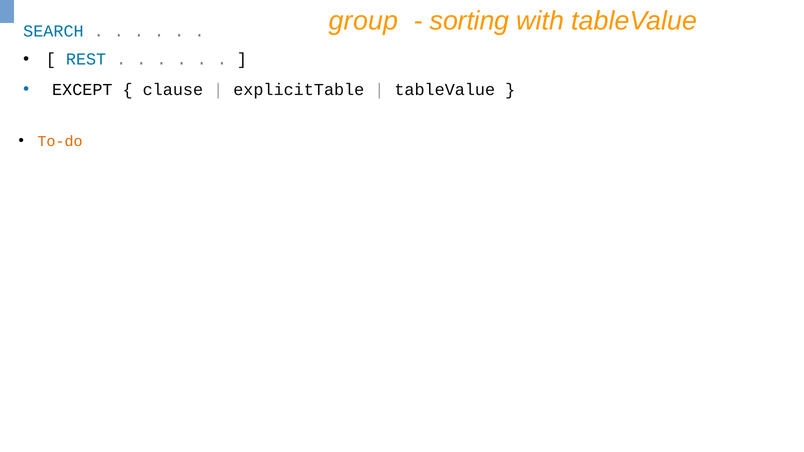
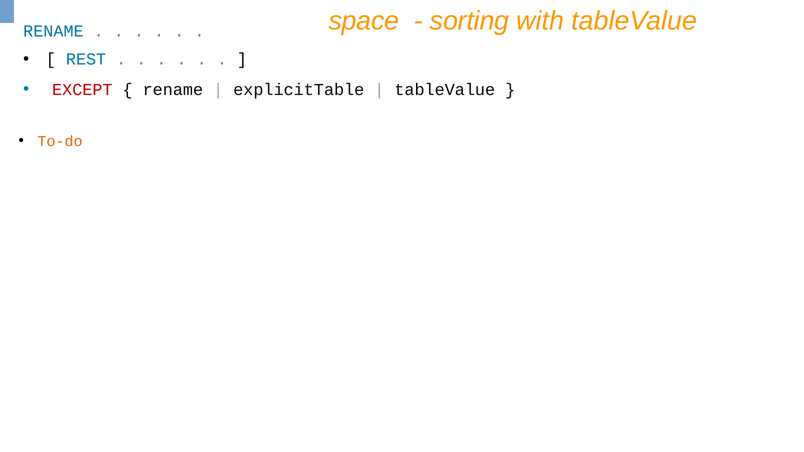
group: group -> space
SEARCH at (53, 31): SEARCH -> RENAME
EXCEPT colour: black -> red
clause at (173, 90): clause -> rename
